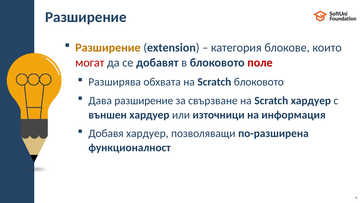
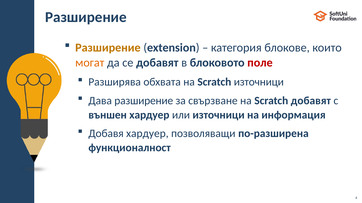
могат colour: red -> orange
Scratch блоковото: блоковото -> източници
Scratch хардуер: хардуер -> добавят
